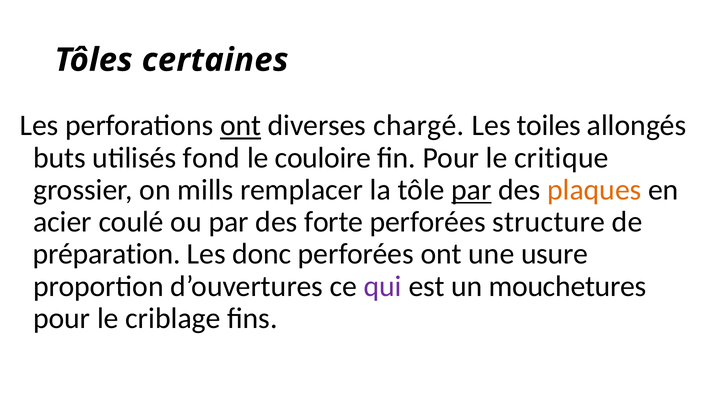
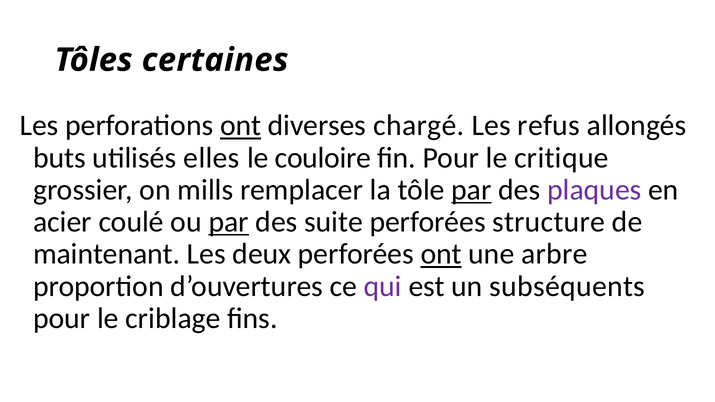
toiles: toiles -> refus
fond: fond -> elles
plaques colour: orange -> purple
par at (229, 222) underline: none -> present
forte: forte -> suite
préparation: préparation -> maintenant
donc: donc -> deux
ont at (441, 254) underline: none -> present
usure: usure -> arbre
mouchetures: mouchetures -> subséquents
